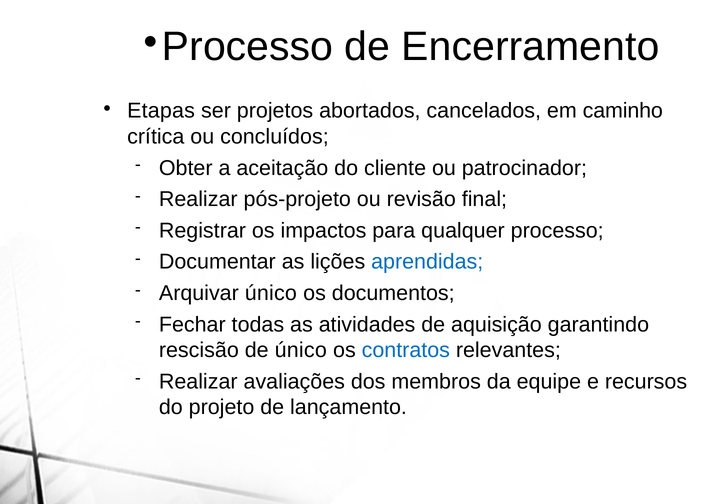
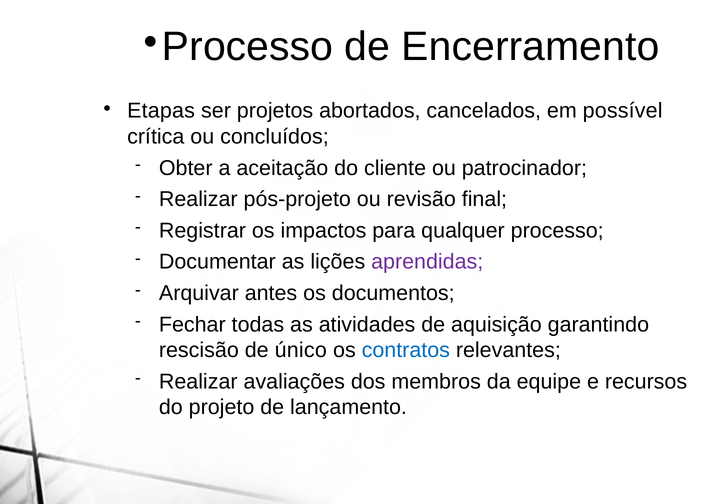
caminho: caminho -> possível
aprendidas colour: blue -> purple
Arquivar único: único -> antes
